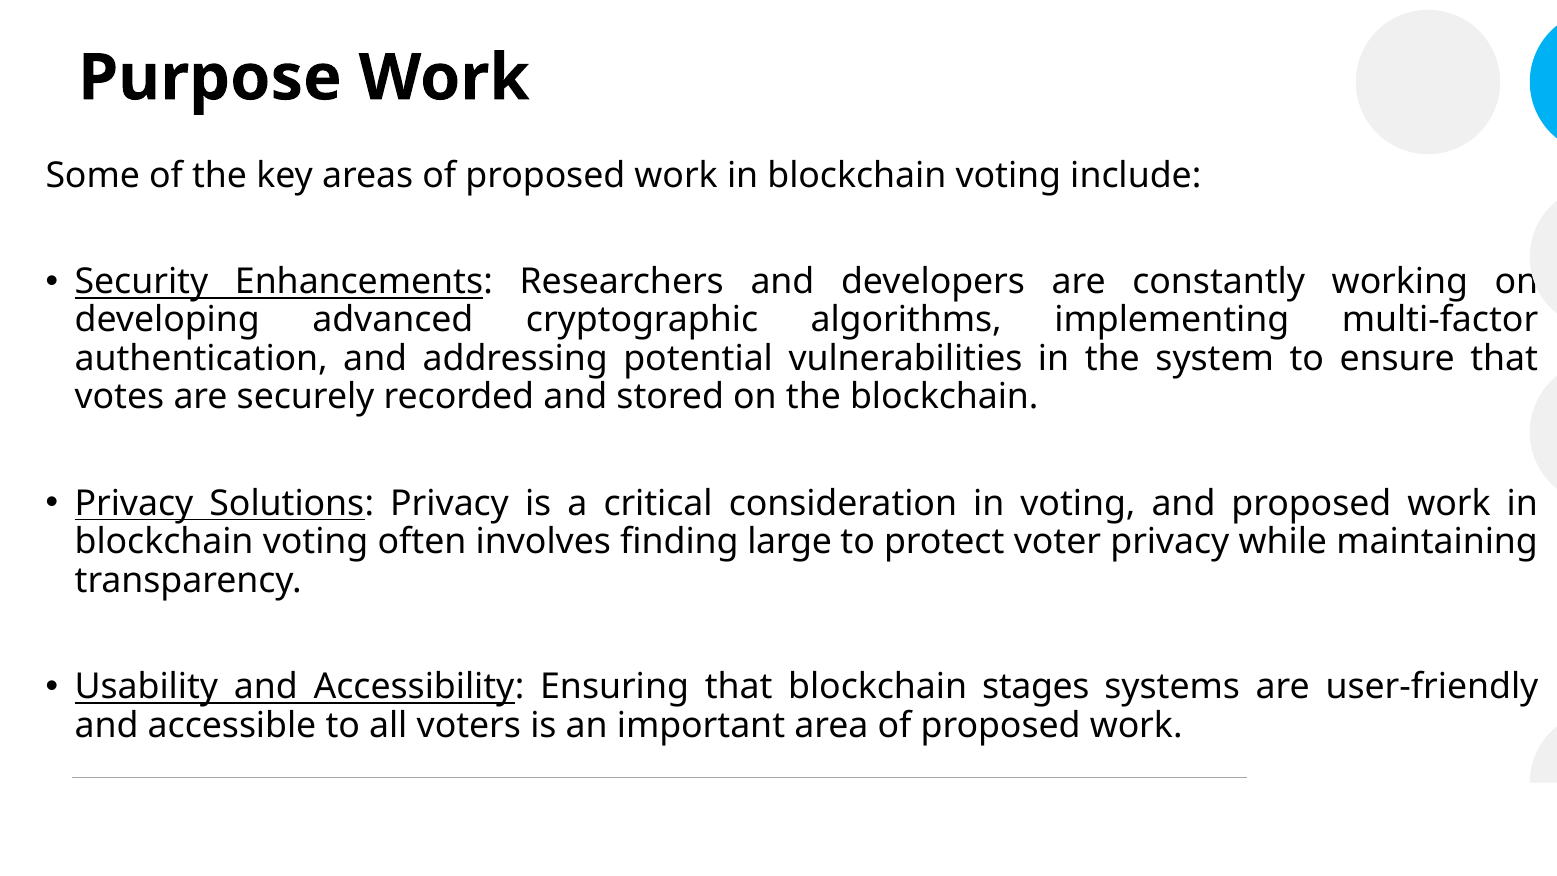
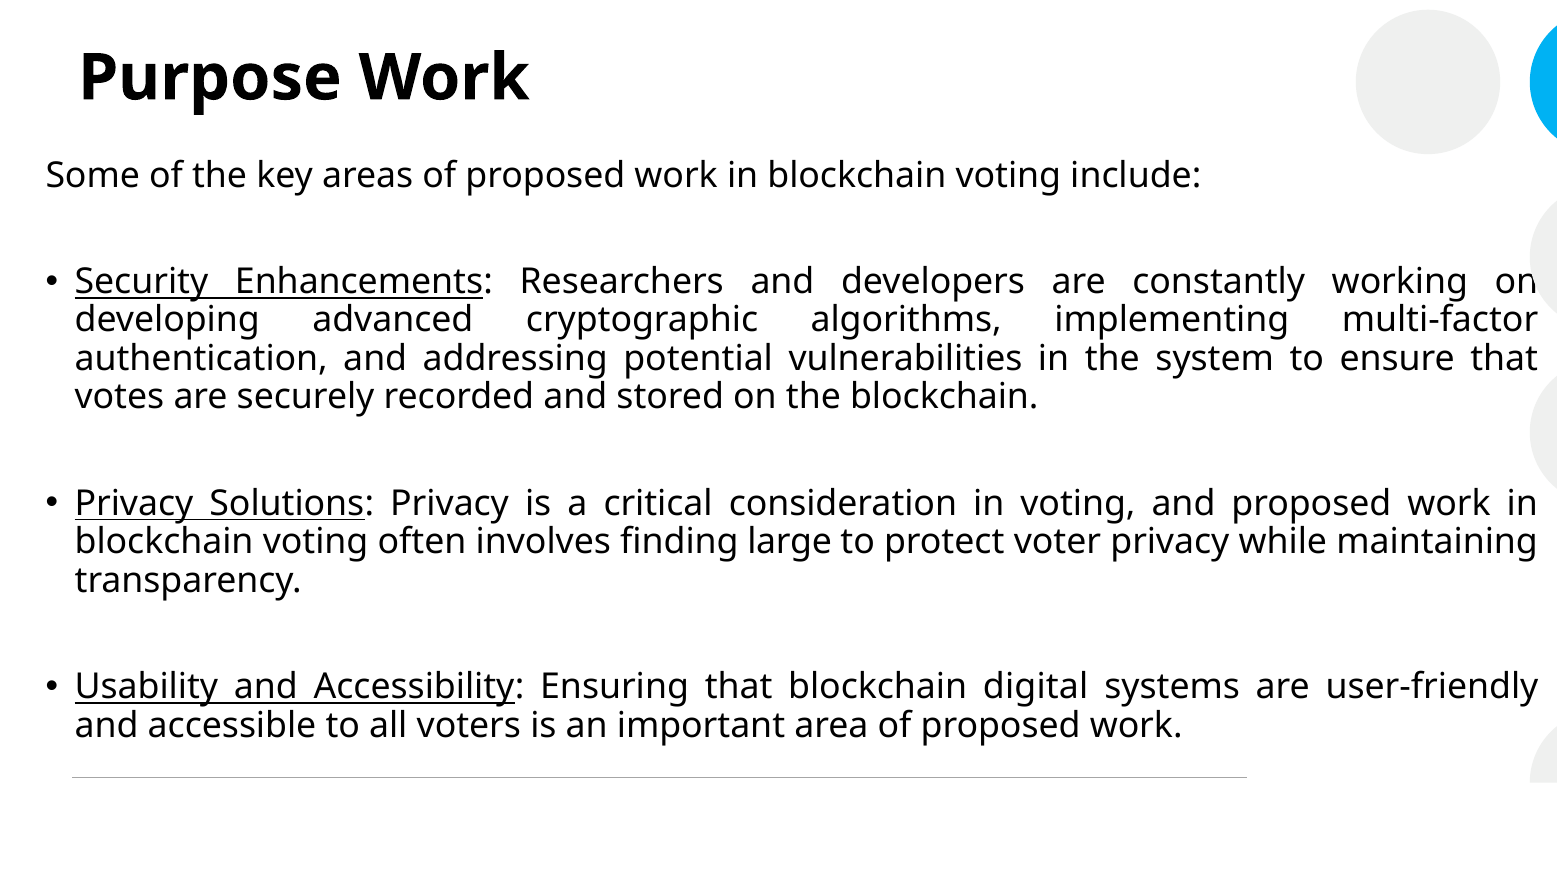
stages: stages -> digital
